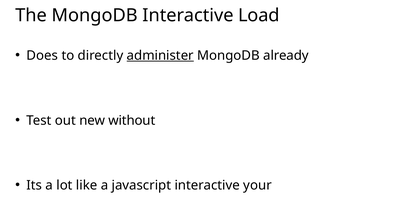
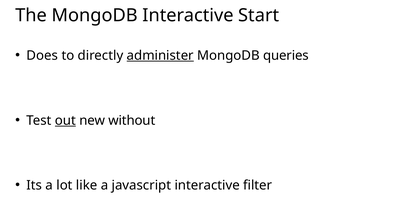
Load: Load -> Start
already: already -> queries
out underline: none -> present
your: your -> filter
